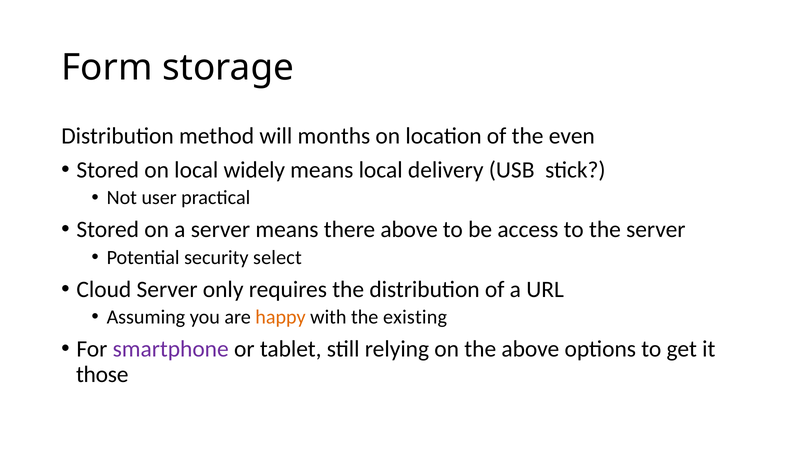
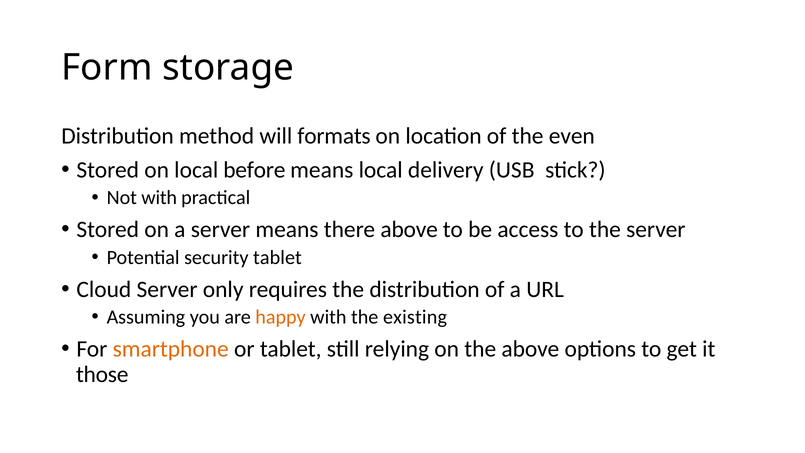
months: months -> formats
widely: widely -> before
Not user: user -> with
security select: select -> tablet
smartphone colour: purple -> orange
